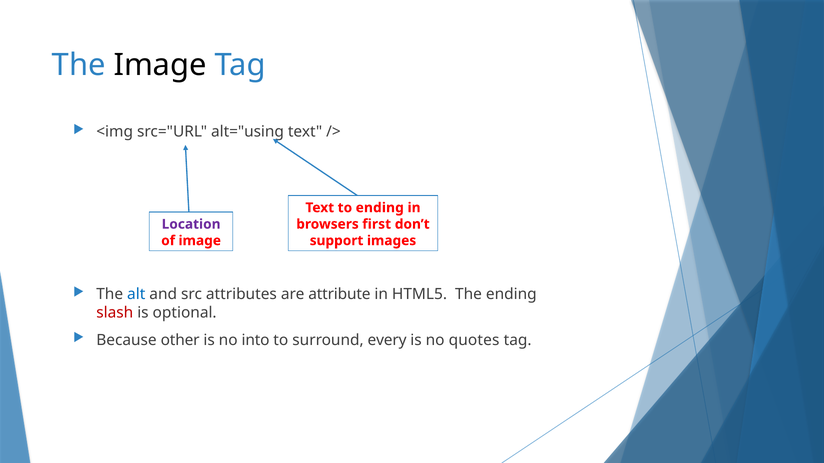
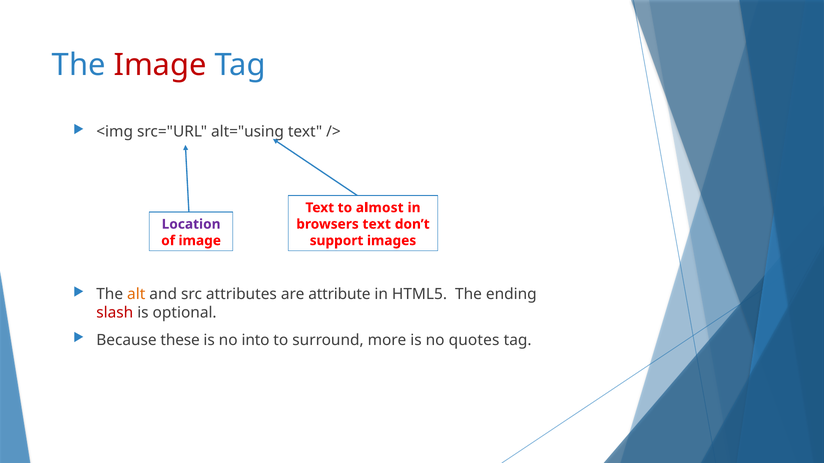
Image at (160, 65) colour: black -> red
to ending: ending -> almost
browsers first: first -> text
alt colour: blue -> orange
other: other -> these
every: every -> more
